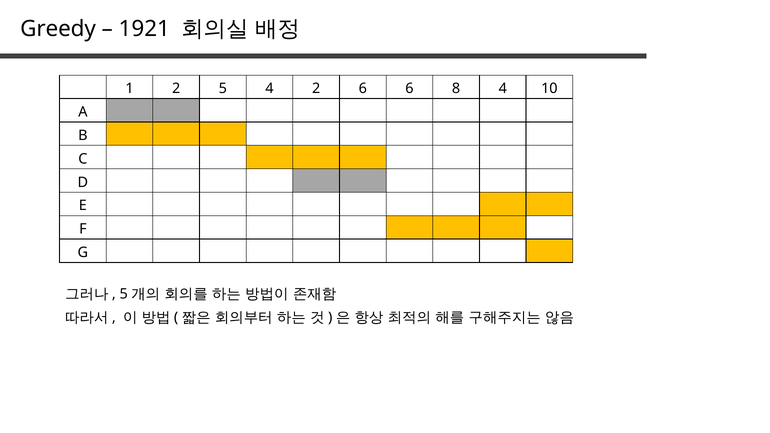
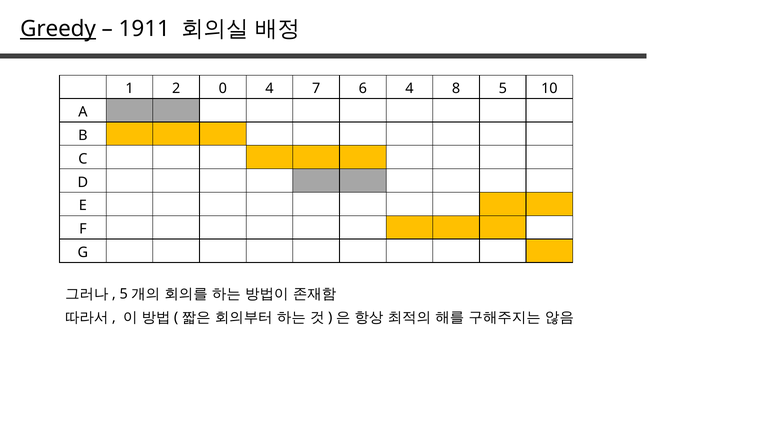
Greedy underline: none -> present
1921: 1921 -> 1911
5: 5 -> 0
4 2: 2 -> 7
6 6: 6 -> 4
8 4: 4 -> 5
